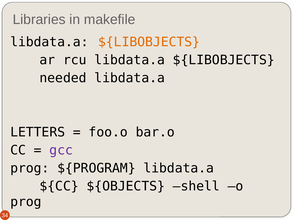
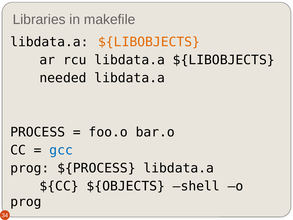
LETTERS: LETTERS -> PROCESS
gcc colour: purple -> blue
${PROGRAM: ${PROGRAM -> ${PROCESS
